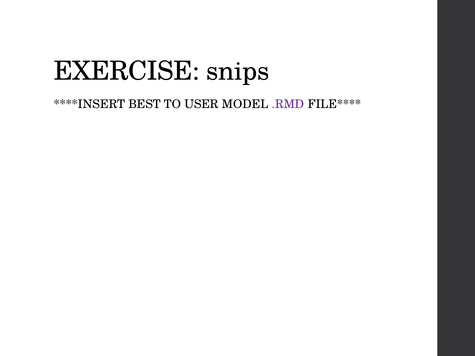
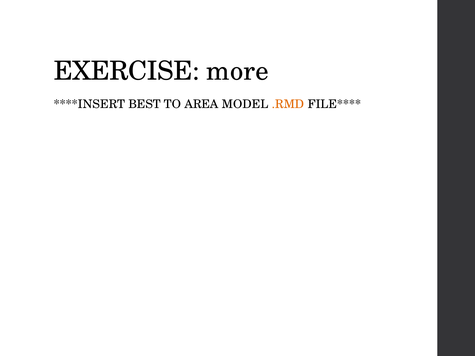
snips: snips -> more
USER: USER -> AREA
.RMD colour: purple -> orange
